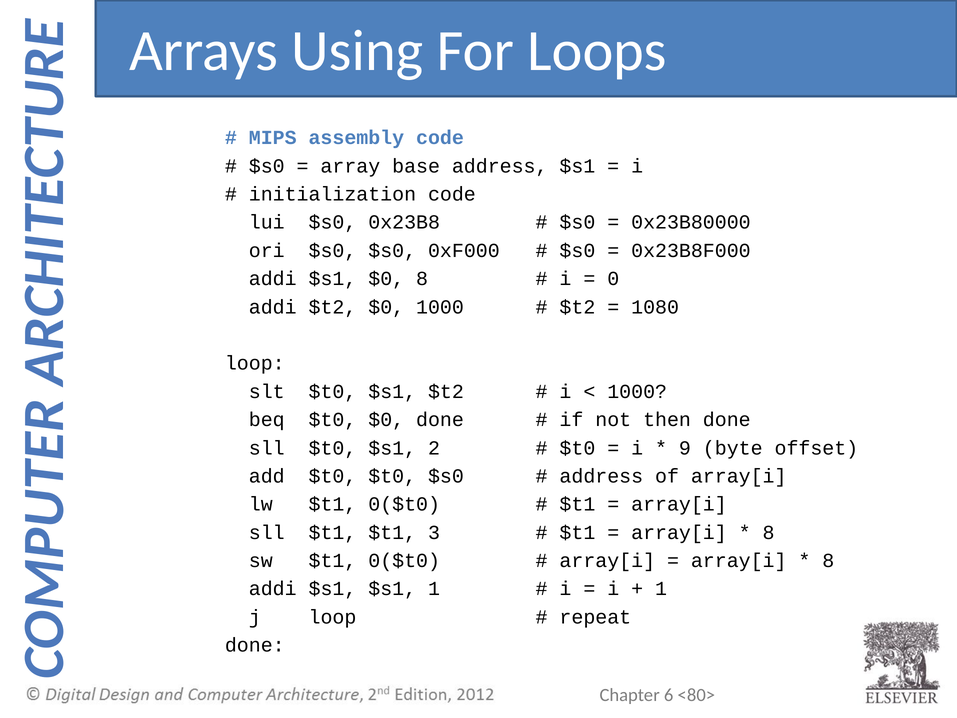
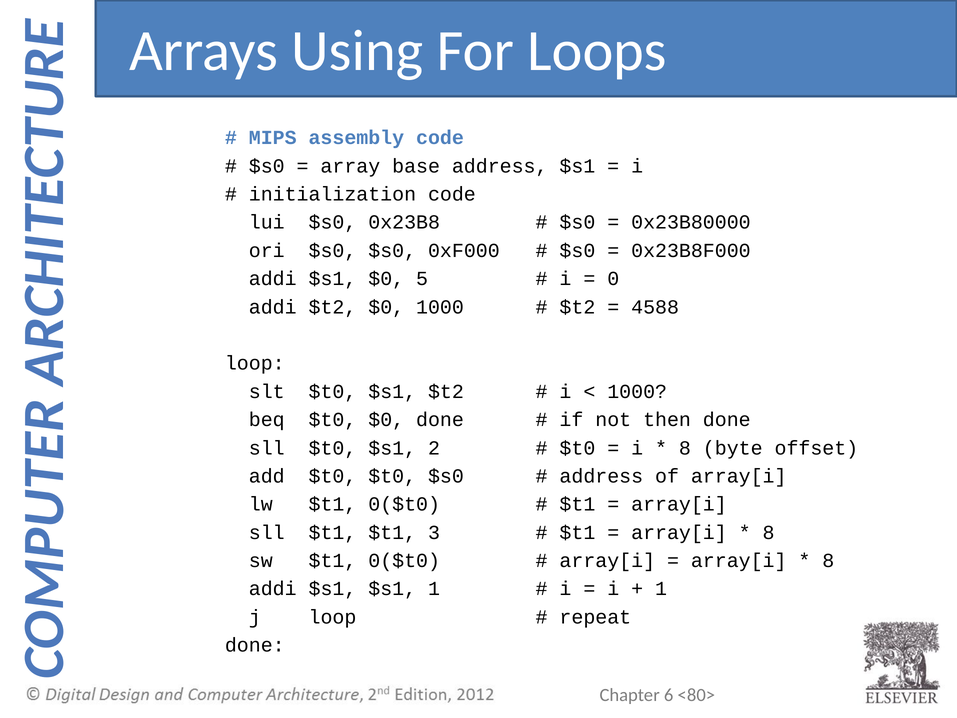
$0 8: 8 -> 5
1080: 1080 -> 4588
9 at (685, 448): 9 -> 8
